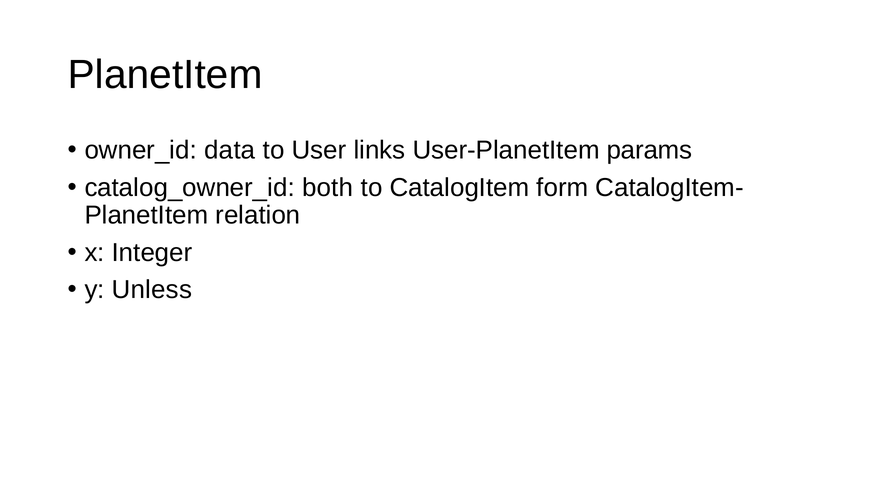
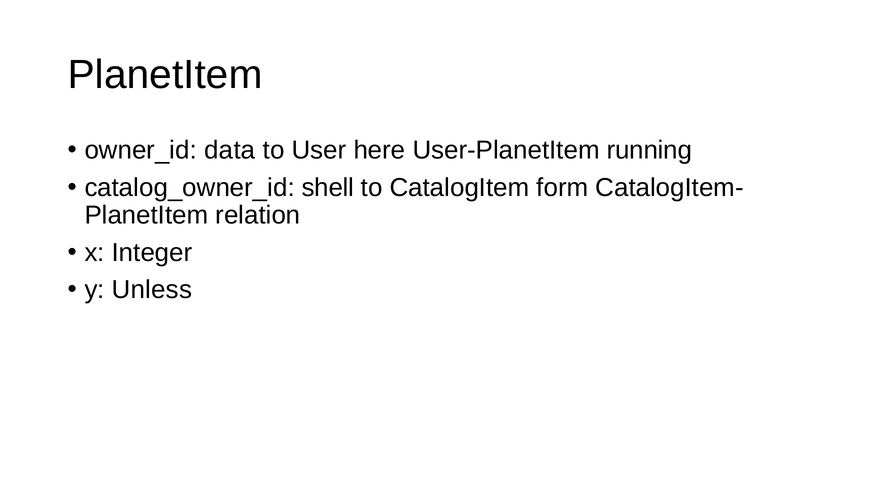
links: links -> here
params: params -> running
both: both -> shell
